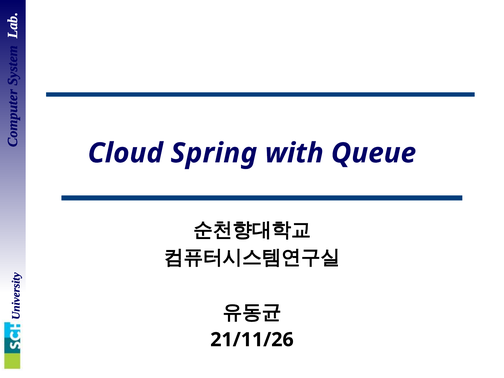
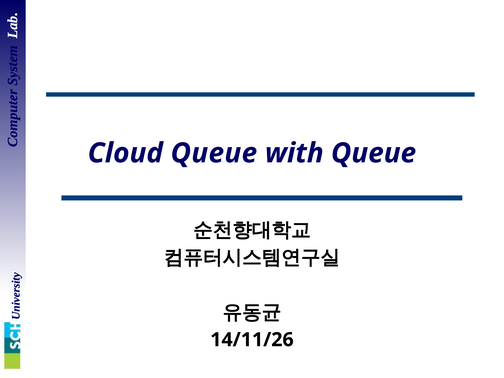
Cloud Spring: Spring -> Queue
21/11/26: 21/11/26 -> 14/11/26
